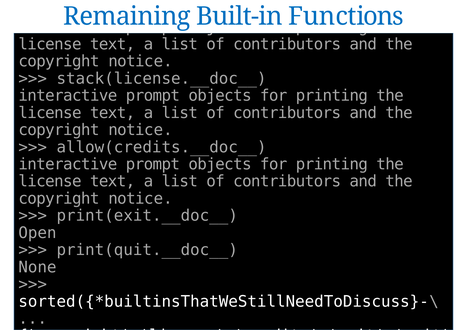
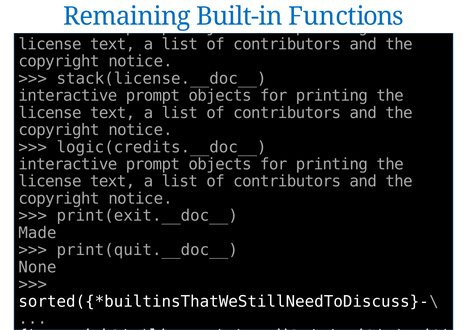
allow(credits.__doc__: allow(credits.__doc__ -> logic(credits.__doc__
Open: Open -> Made
